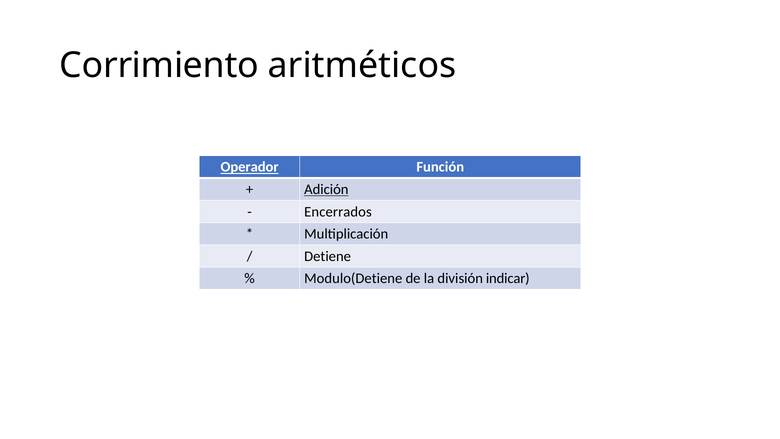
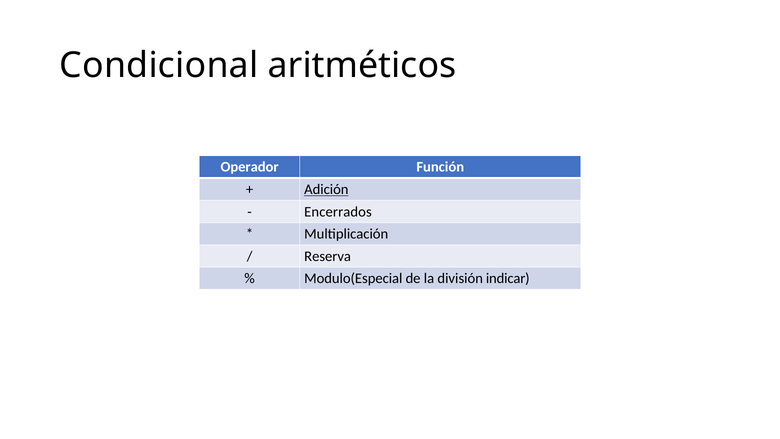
Corrimiento: Corrimiento -> Condicional
Operador underline: present -> none
Detiene: Detiene -> Reserva
Modulo(Detiene: Modulo(Detiene -> Modulo(Especial
